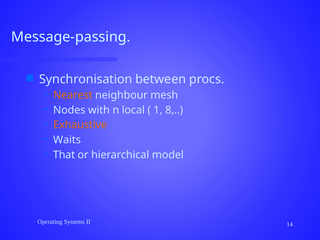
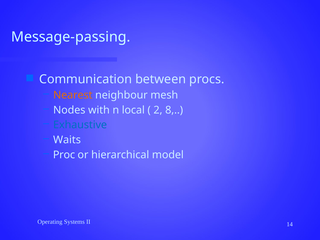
Synchronisation: Synchronisation -> Communication
1: 1 -> 2
Exhaustive colour: orange -> blue
That: That -> Proc
